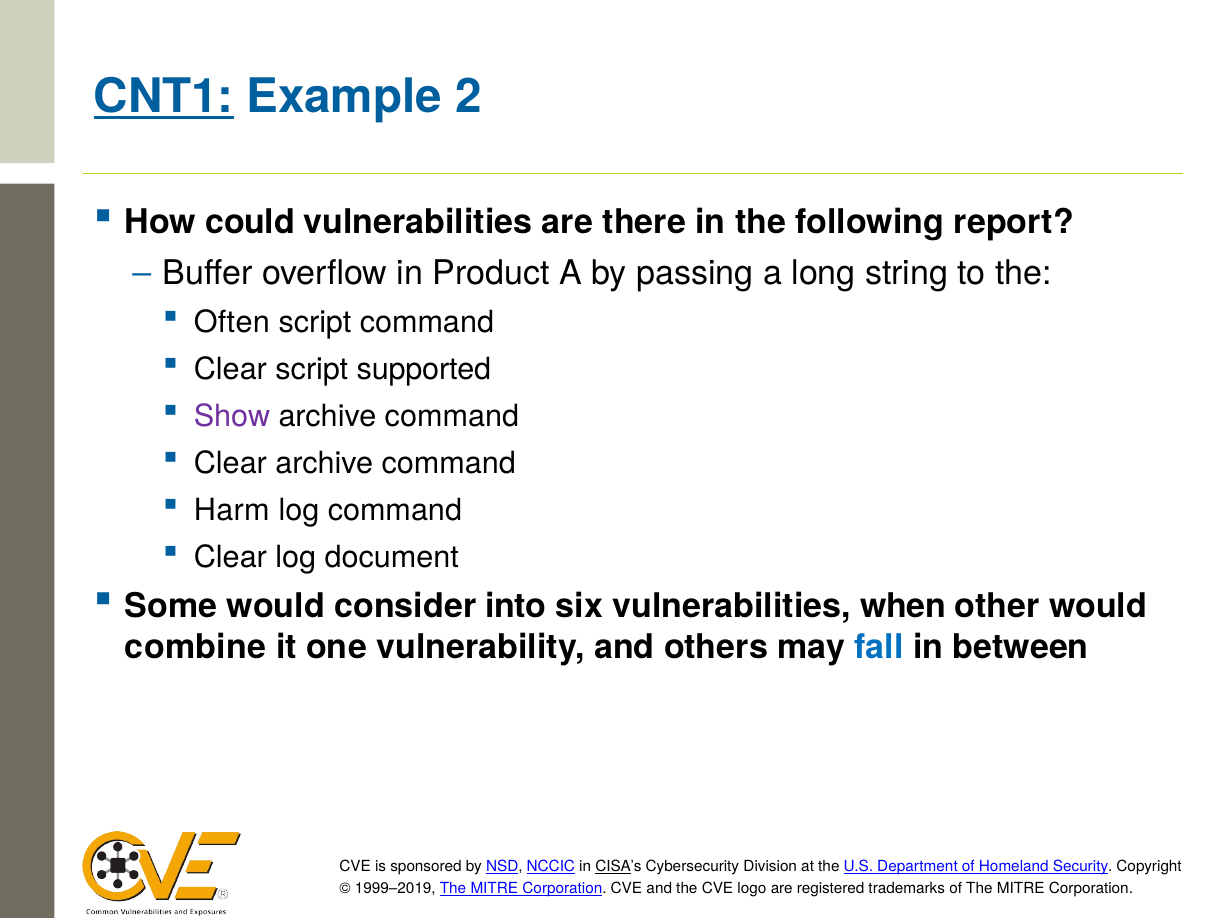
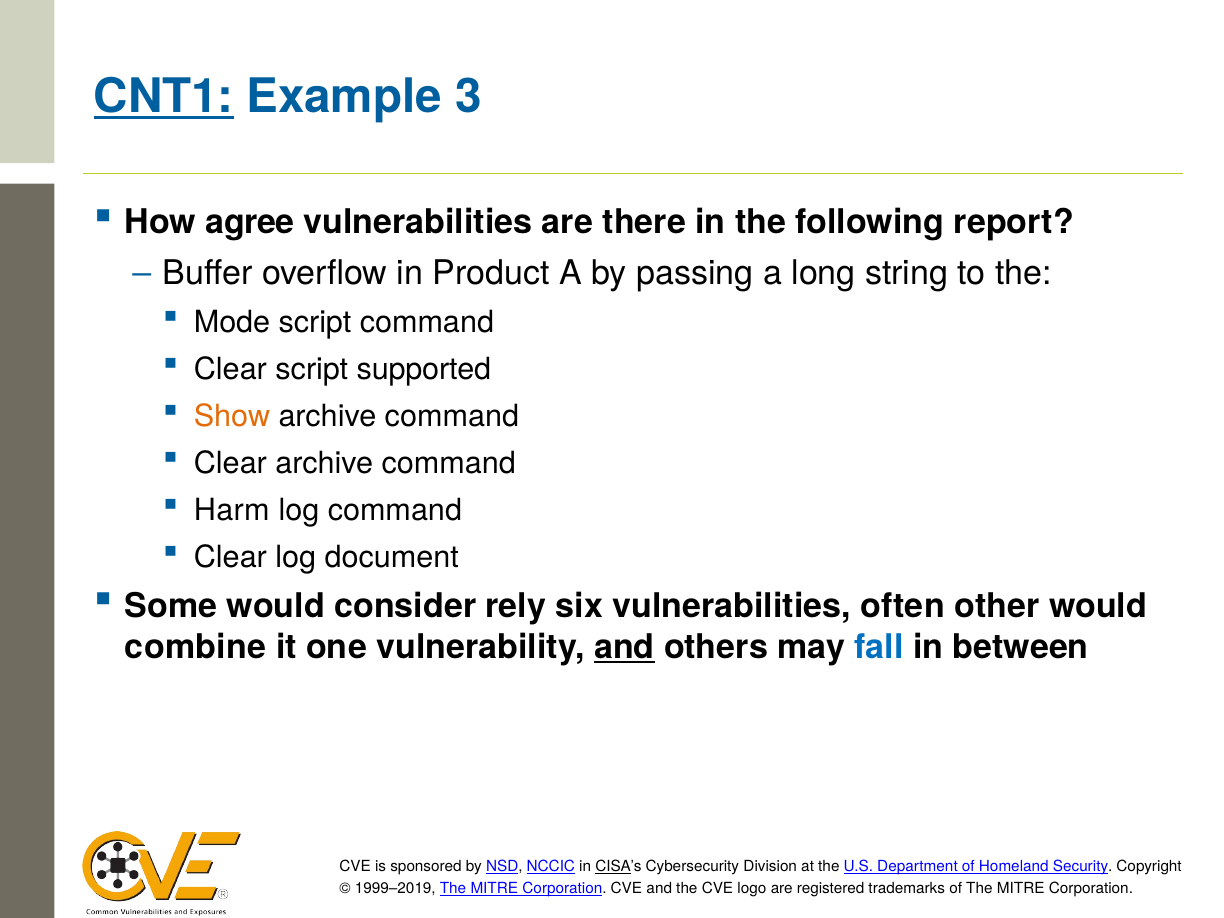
2: 2 -> 3
could: could -> agree
Often: Often -> Mode
Show colour: purple -> orange
into: into -> rely
when: when -> often
and at (624, 647) underline: none -> present
